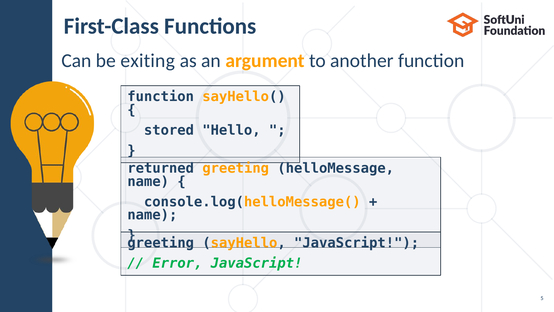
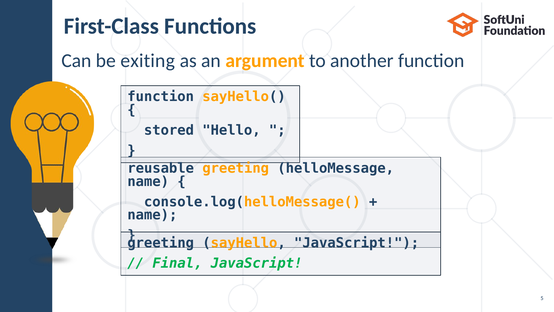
returned: returned -> reusable
Error: Error -> Final
